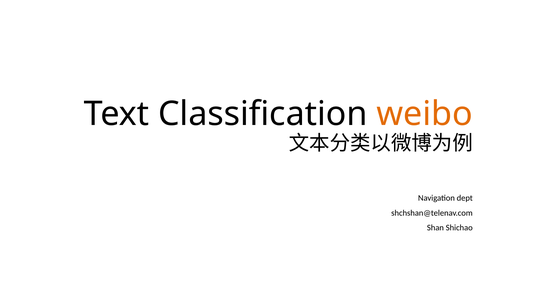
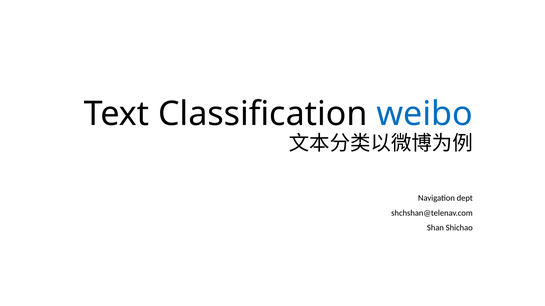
weibo colour: orange -> blue
